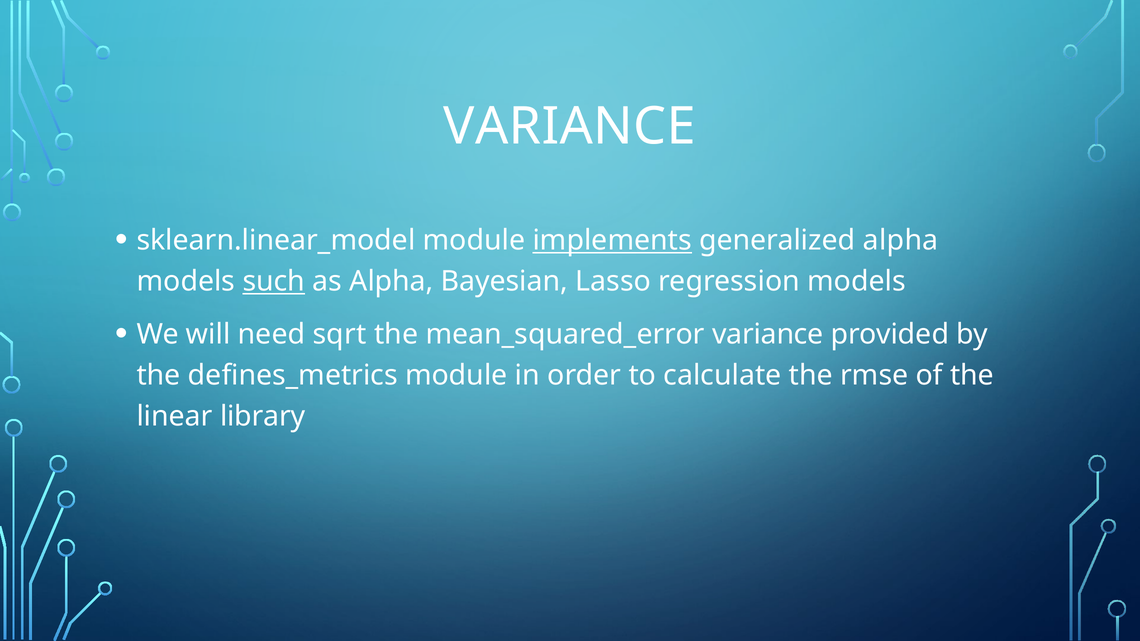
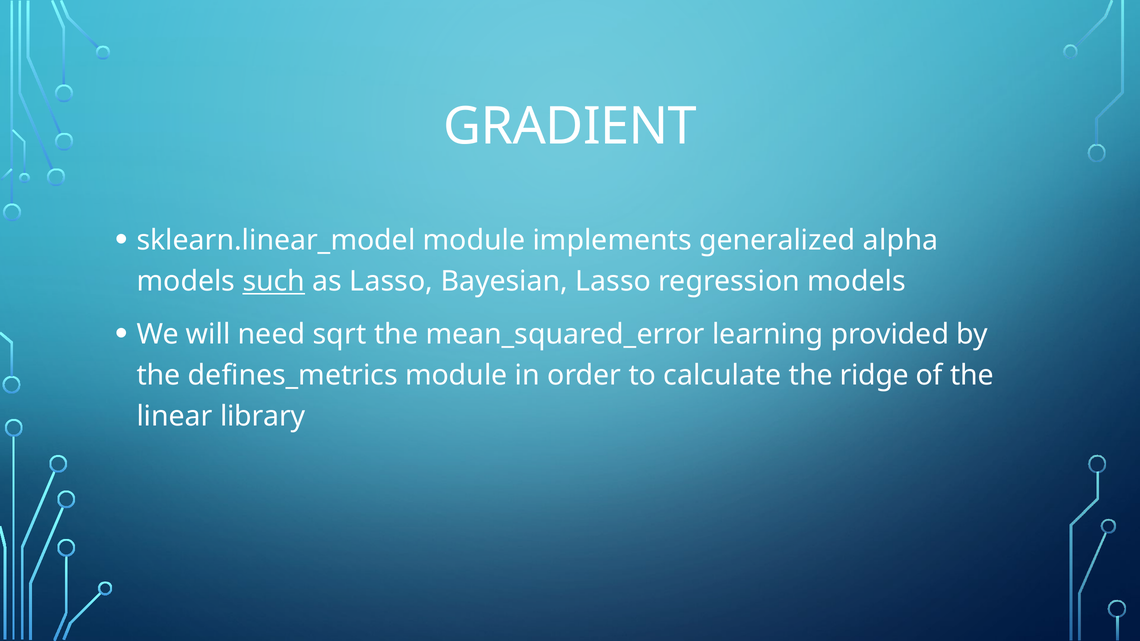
VARIANCE at (570, 127): VARIANCE -> GRADIENT
implements underline: present -> none
as Alpha: Alpha -> Lasso
mean_squared_error variance: variance -> learning
rmse: rmse -> ridge
